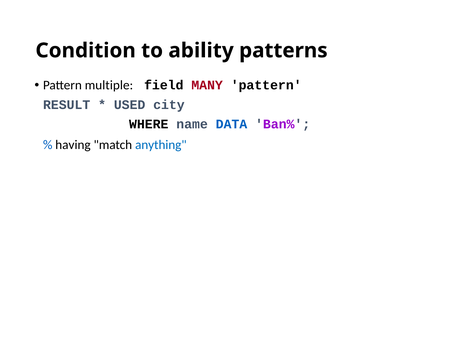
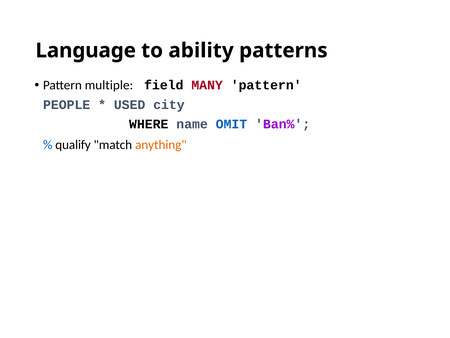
Condition: Condition -> Language
RESULT: RESULT -> PEOPLE
DATA: DATA -> OMIT
having: having -> qualify
anything colour: blue -> orange
